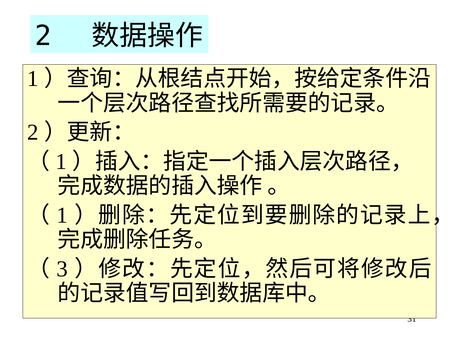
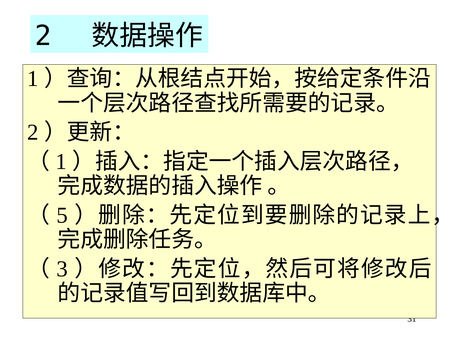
1 at (62, 215): 1 -> 5
